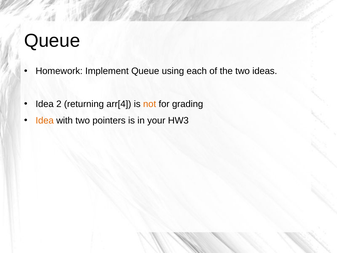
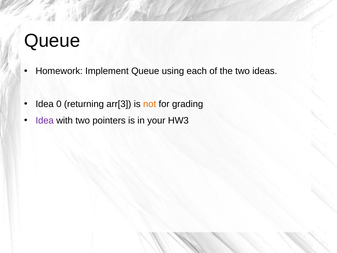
2: 2 -> 0
arr[4: arr[4 -> arr[3
Idea at (45, 120) colour: orange -> purple
